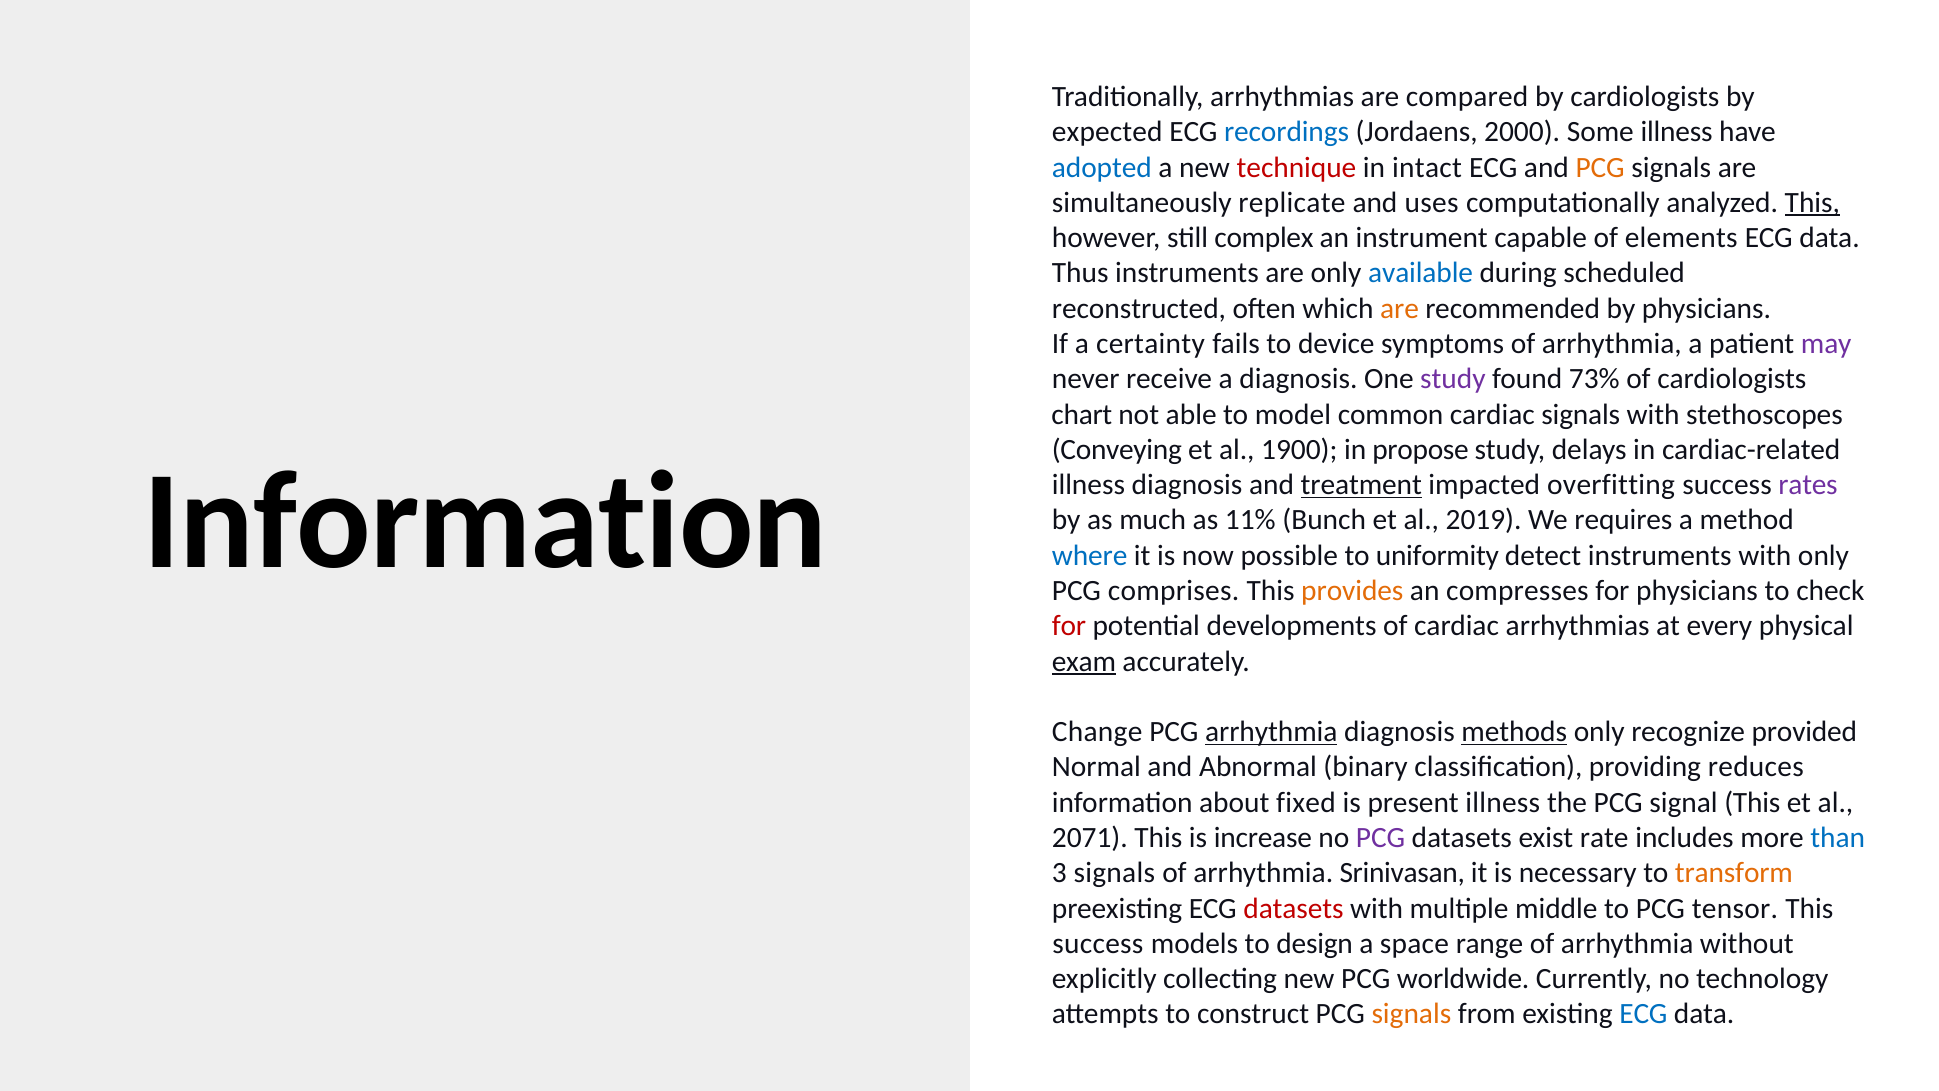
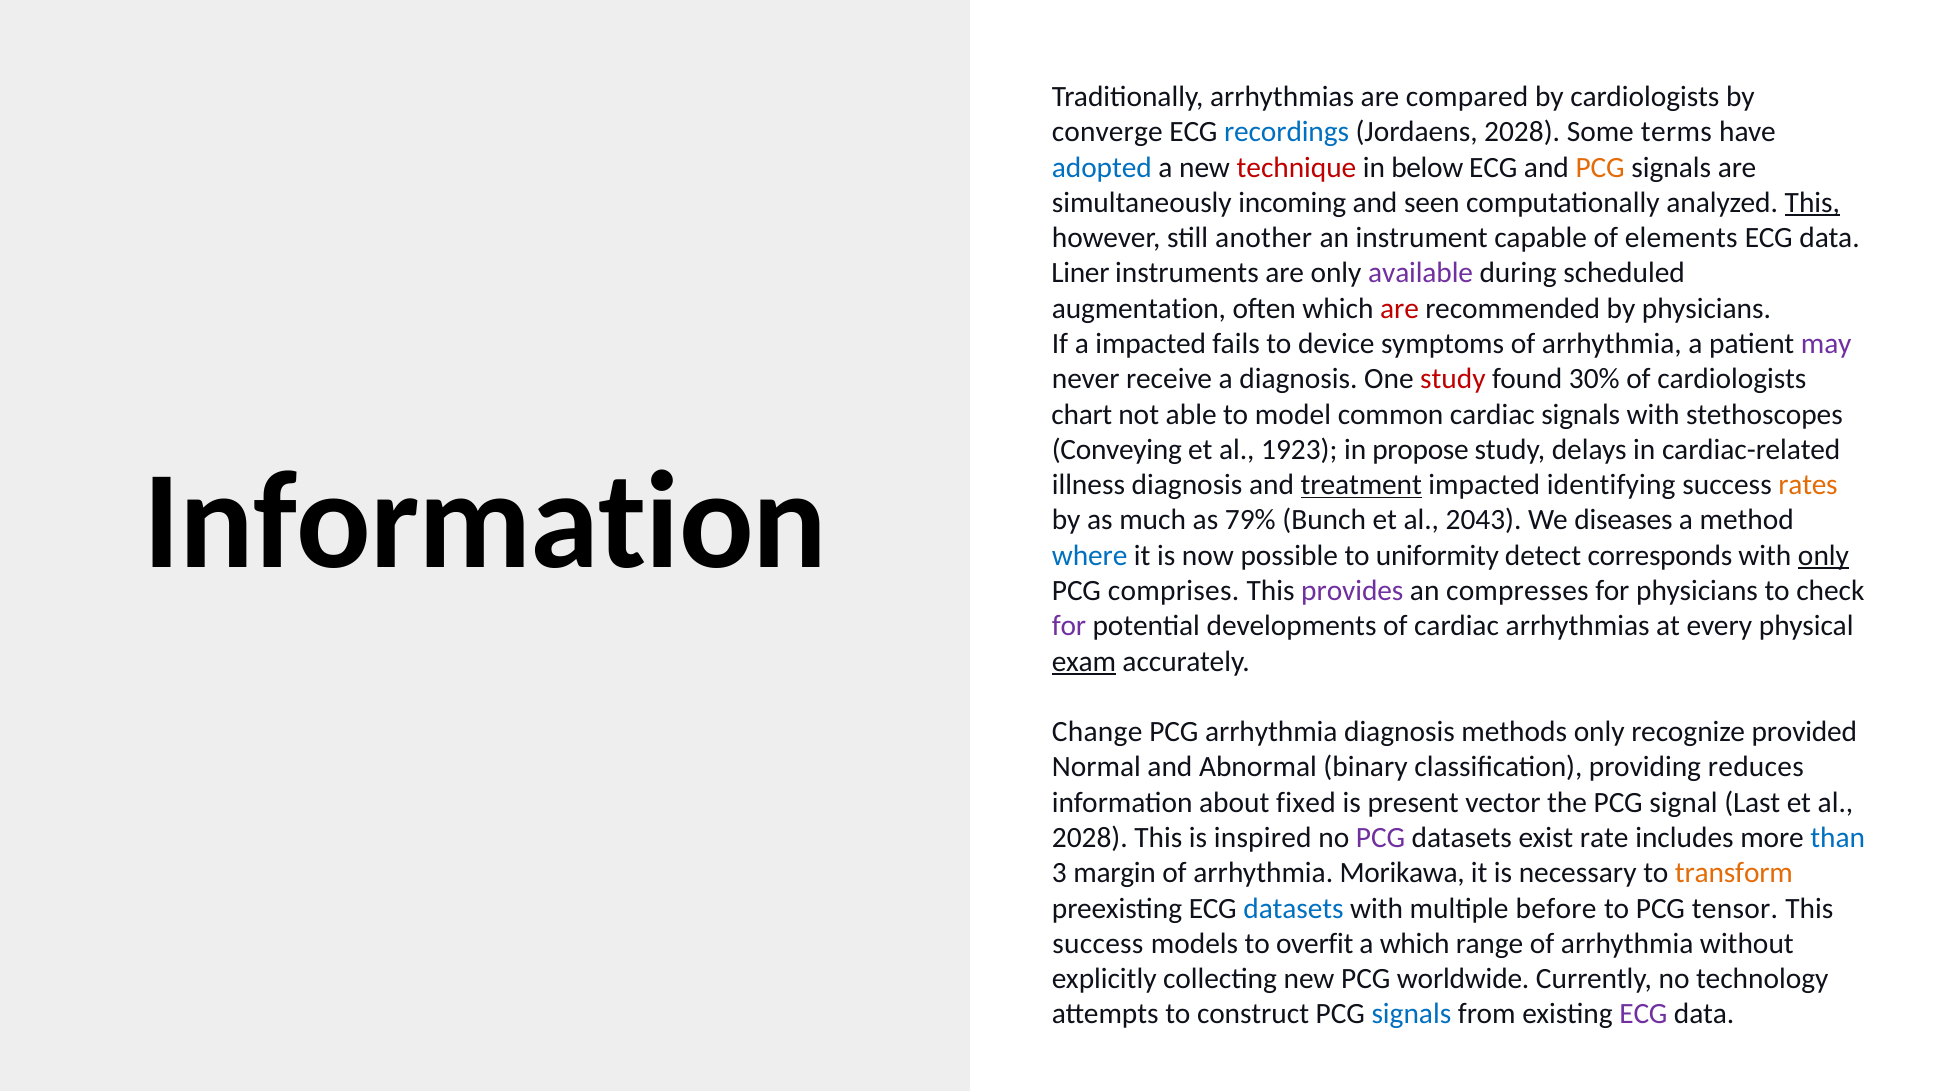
expected: expected -> converge
Jordaens 2000: 2000 -> 2028
Some illness: illness -> terms
intact: intact -> below
replicate: replicate -> incoming
uses: uses -> seen
complex: complex -> another
Thus: Thus -> Liner
available colour: blue -> purple
reconstructed: reconstructed -> augmentation
are at (1400, 308) colour: orange -> red
a certainty: certainty -> impacted
study at (1453, 379) colour: purple -> red
73%: 73% -> 30%
1900: 1900 -> 1923
overfitting: overfitting -> identifying
rates colour: purple -> orange
11%: 11% -> 79%
2019: 2019 -> 2043
requires: requires -> diseases
detect instruments: instruments -> corresponds
only at (1823, 555) underline: none -> present
provides colour: orange -> purple
for at (1069, 626) colour: red -> purple
arrhythmia at (1271, 732) underline: present -> none
methods underline: present -> none
present illness: illness -> vector
signal This: This -> Last
2071 at (1090, 838): 2071 -> 2028
increase: increase -> inspired
3 signals: signals -> margin
Srinivasan: Srinivasan -> Morikawa
datasets at (1294, 908) colour: red -> blue
middle: middle -> before
design: design -> overfit
a space: space -> which
signals at (1411, 1014) colour: orange -> blue
ECG at (1643, 1014) colour: blue -> purple
